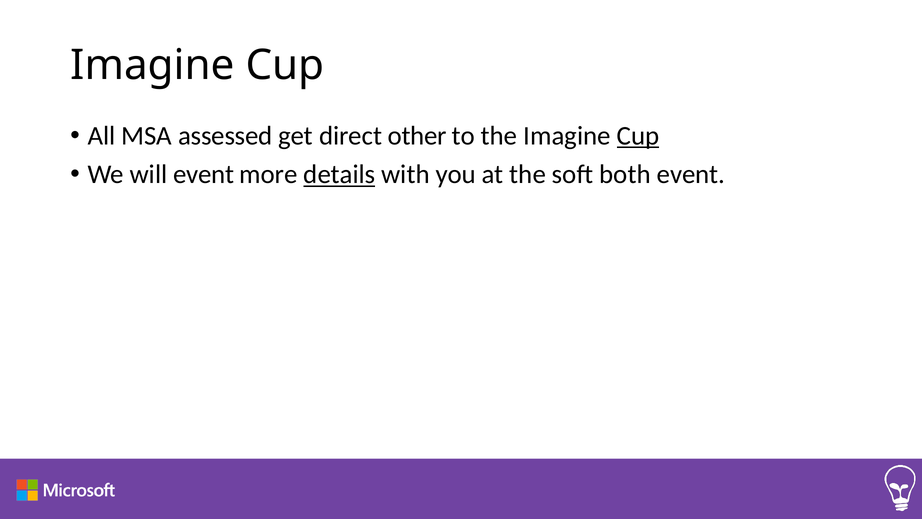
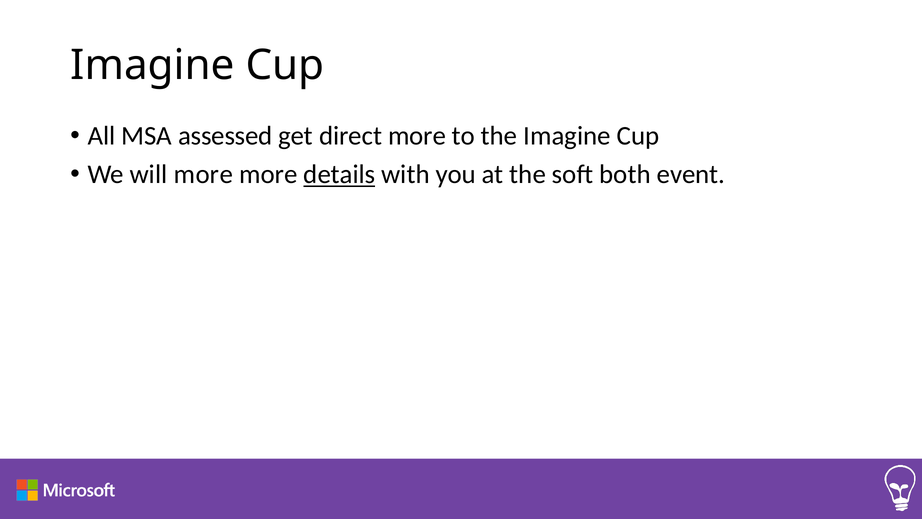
direct other: other -> more
Cup at (638, 136) underline: present -> none
will event: event -> more
